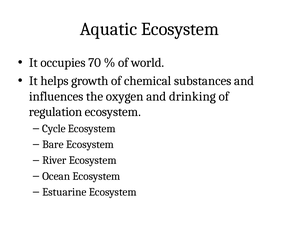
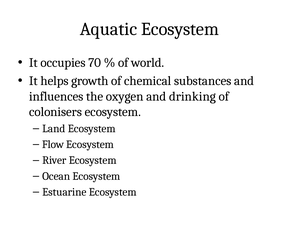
regulation: regulation -> colonisers
Cycle: Cycle -> Land
Bare: Bare -> Flow
